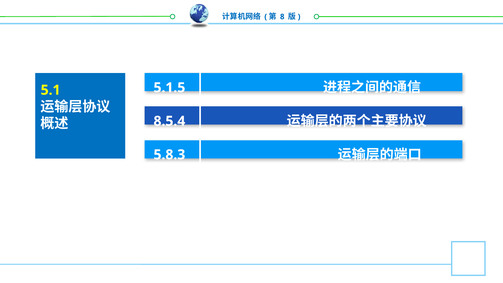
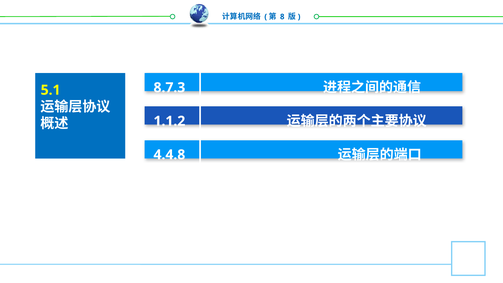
5.1.5: 5.1.5 -> 8.7.3
8.5.4: 8.5.4 -> 1.1.2
5.8.3: 5.8.3 -> 4.4.8
